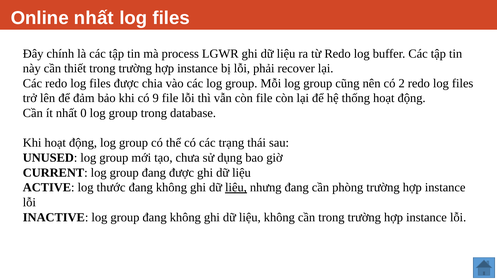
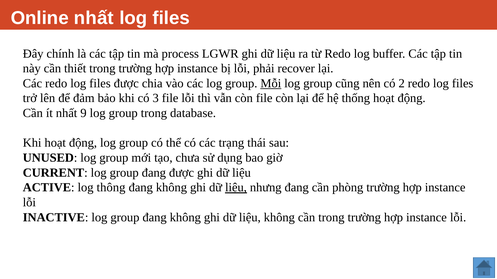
Mỗi underline: none -> present
9: 9 -> 3
0: 0 -> 9
thước: thước -> thông
